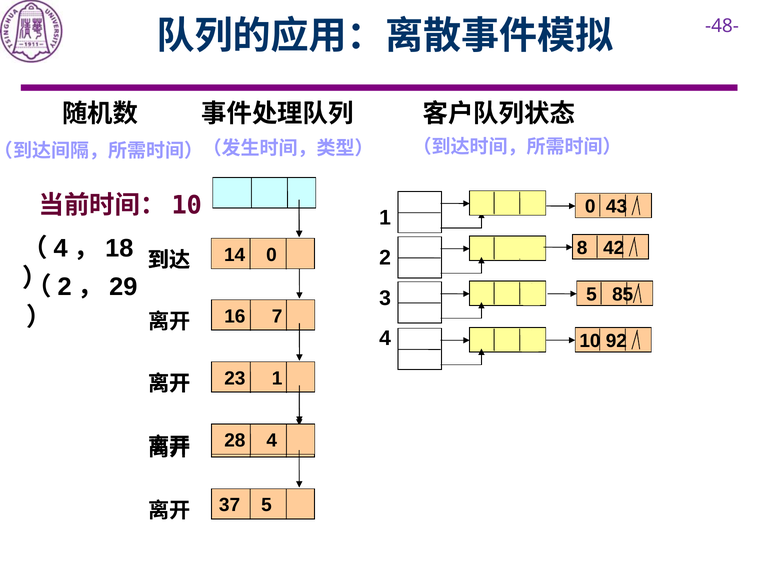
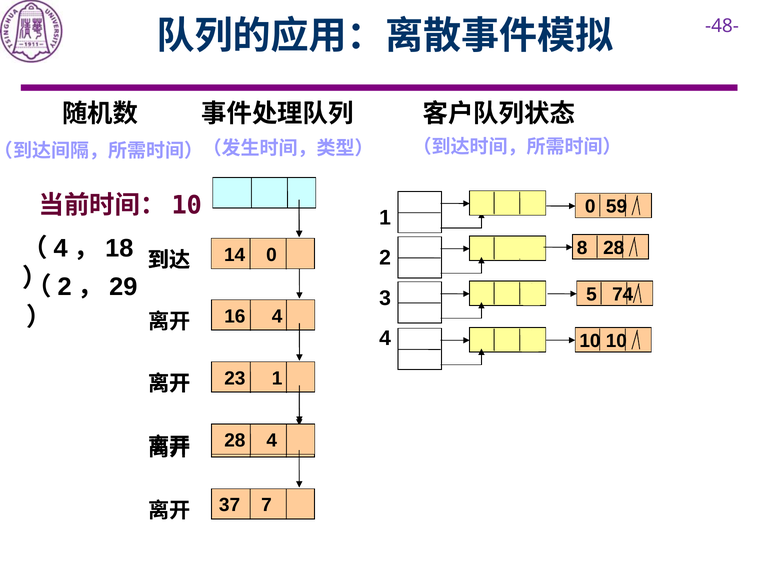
43: 43 -> 59
8 42: 42 -> 28
85: 85 -> 74
16 7: 7 -> 4
10 92: 92 -> 10
37 5: 5 -> 7
